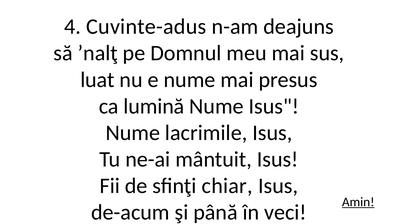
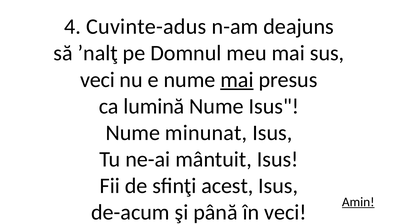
luat at (97, 80): luat -> veci
mai at (237, 80) underline: none -> present
lacrimile: lacrimile -> minunat
chiar: chiar -> acest
